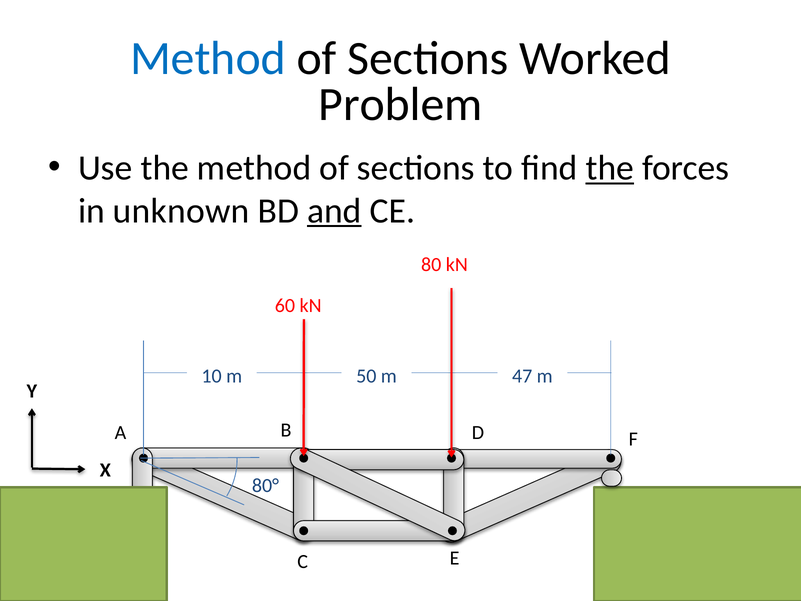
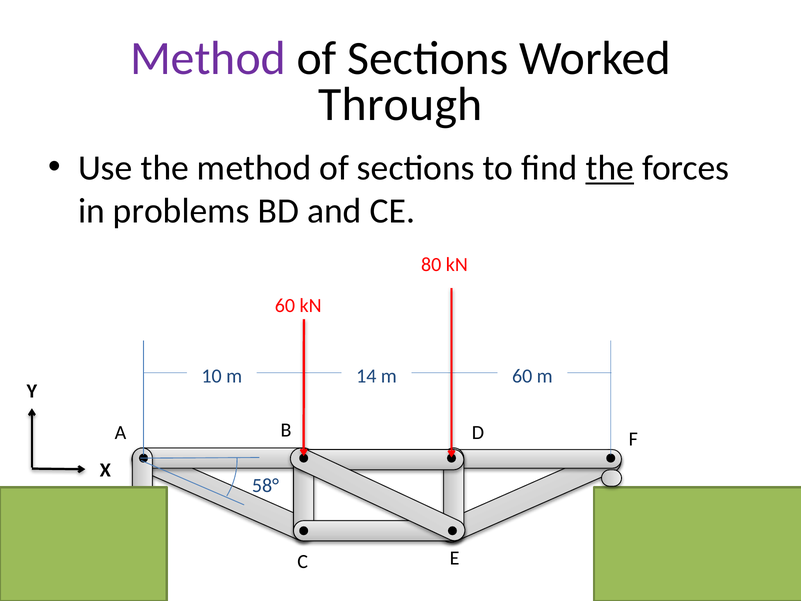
Method at (208, 58) colour: blue -> purple
Problem: Problem -> Through
unknown: unknown -> problems
and underline: present -> none
50: 50 -> 14
m 47: 47 -> 60
80°: 80° -> 58°
